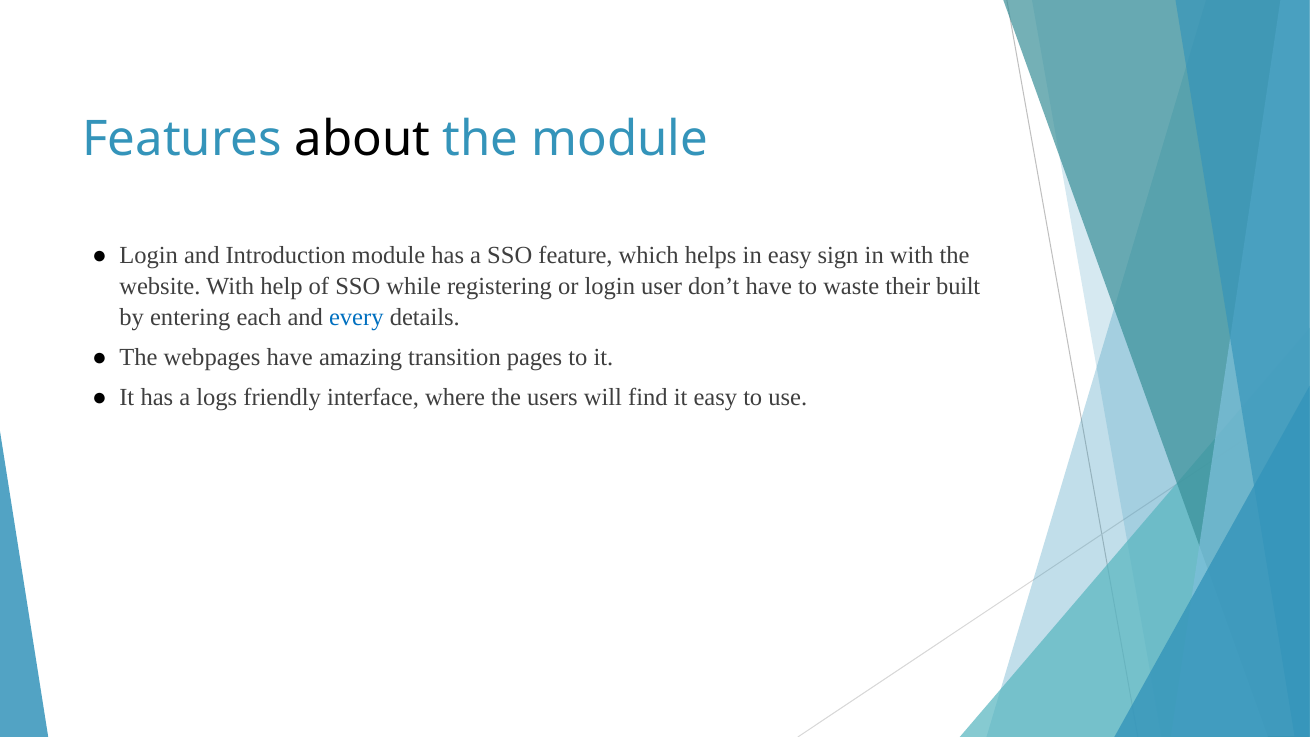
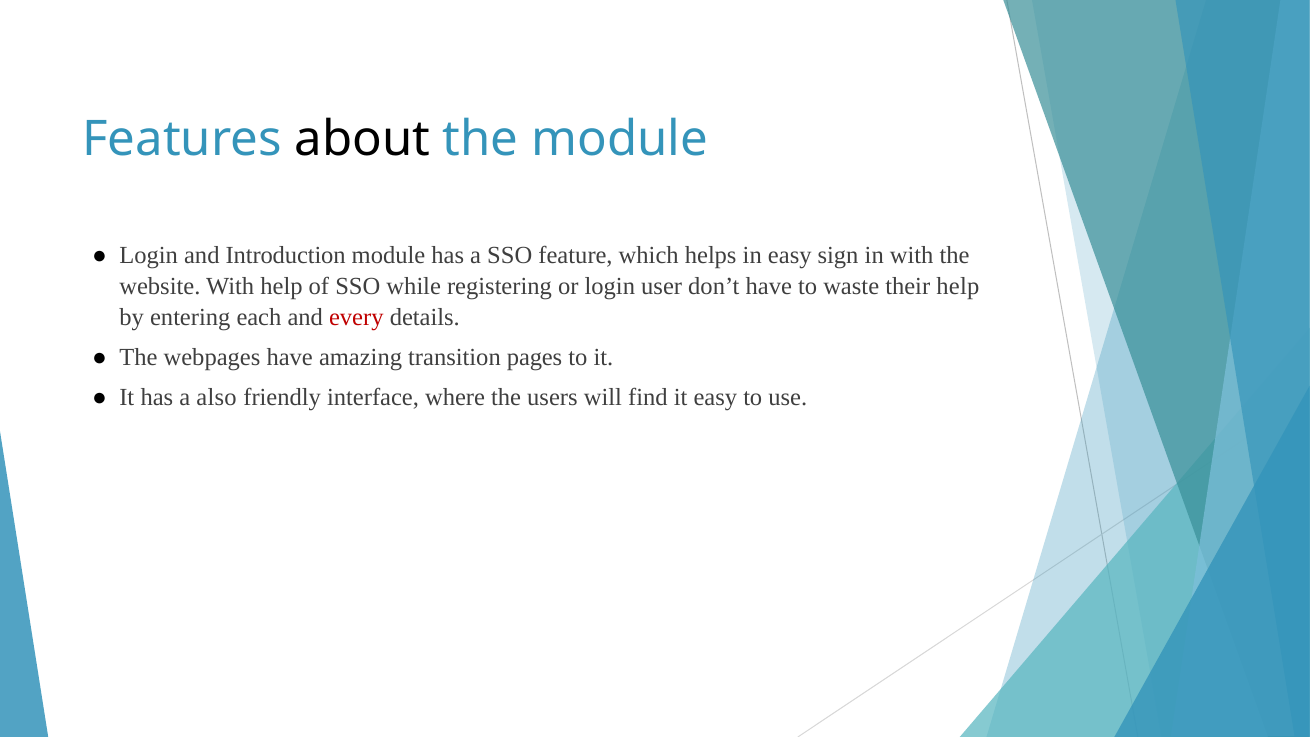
their built: built -> help
every colour: blue -> red
logs: logs -> also
